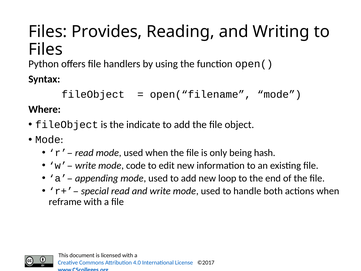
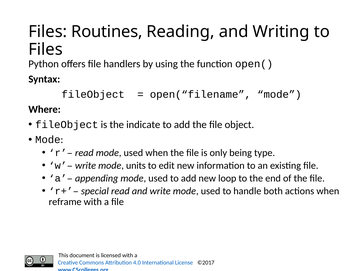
Provides: Provides -> Routines
hash: hash -> type
code: code -> units
